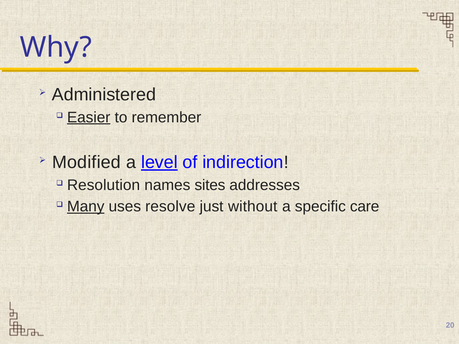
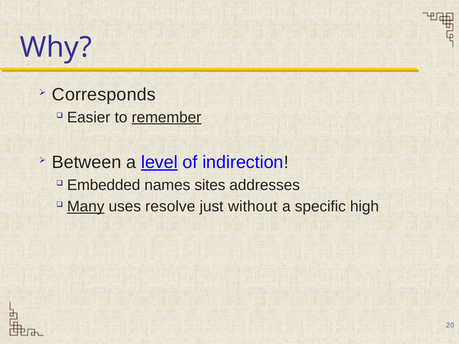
Administered: Administered -> Corresponds
Easier underline: present -> none
remember underline: none -> present
Modified: Modified -> Between
Resolution: Resolution -> Embedded
care: care -> high
